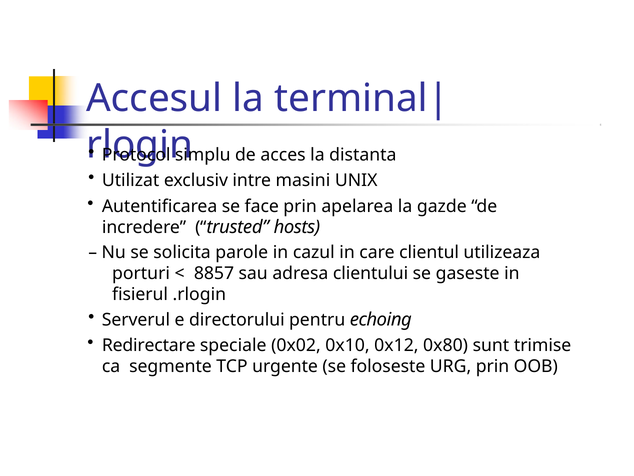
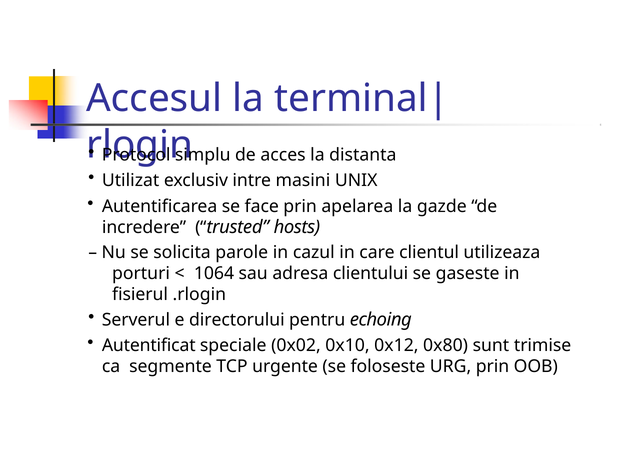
8857: 8857 -> 1064
Redirectare: Redirectare -> Autentificat
